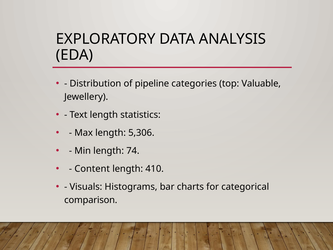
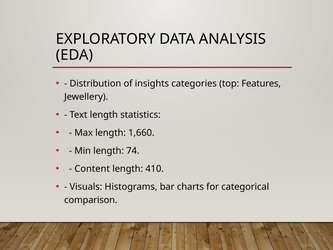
pipeline: pipeline -> insights
Valuable: Valuable -> Features
5,306: 5,306 -> 1,660
